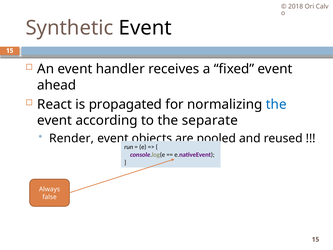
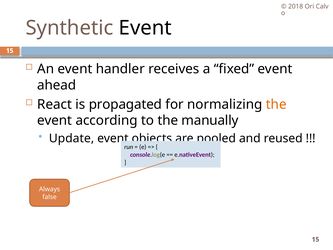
the at (276, 104) colour: blue -> orange
separate: separate -> manually
Render: Render -> Update
